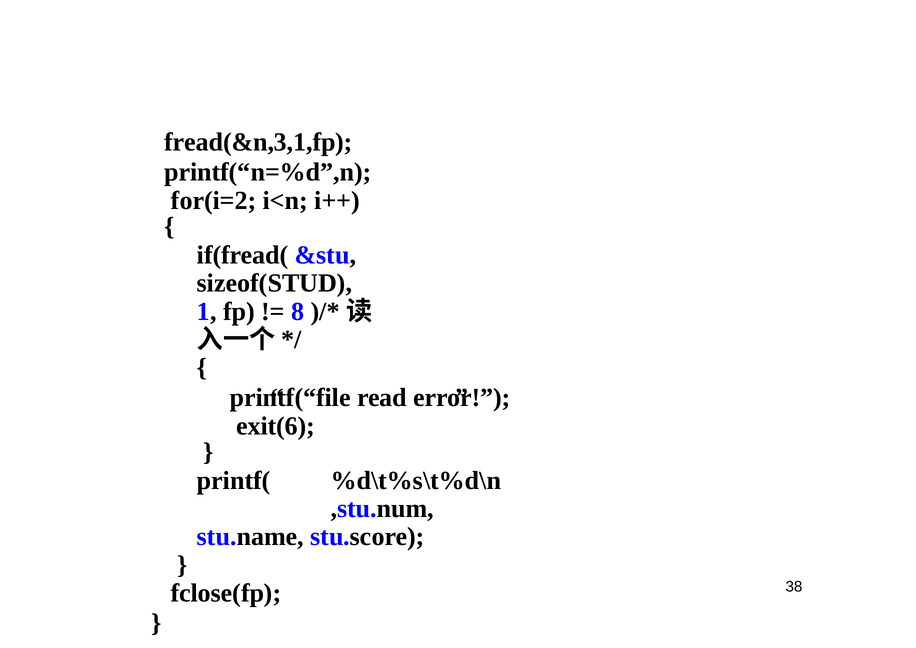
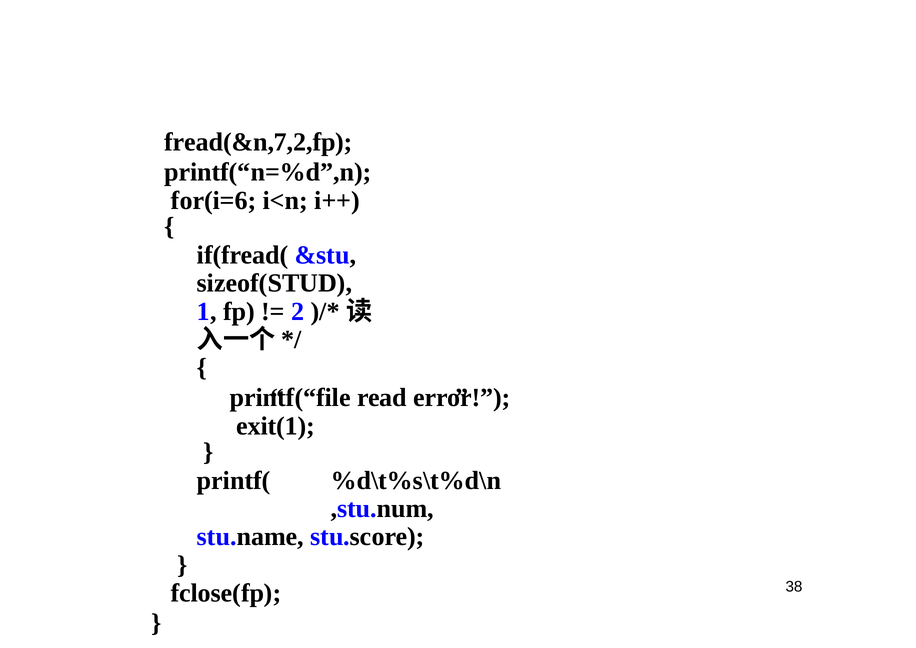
fread(&n,3,1,fp: fread(&n,3,1,fp -> fread(&n,7,2,fp
for(i=2: for(i=2 -> for(i=6
8: 8 -> 2
exit(6: exit(6 -> exit(1
